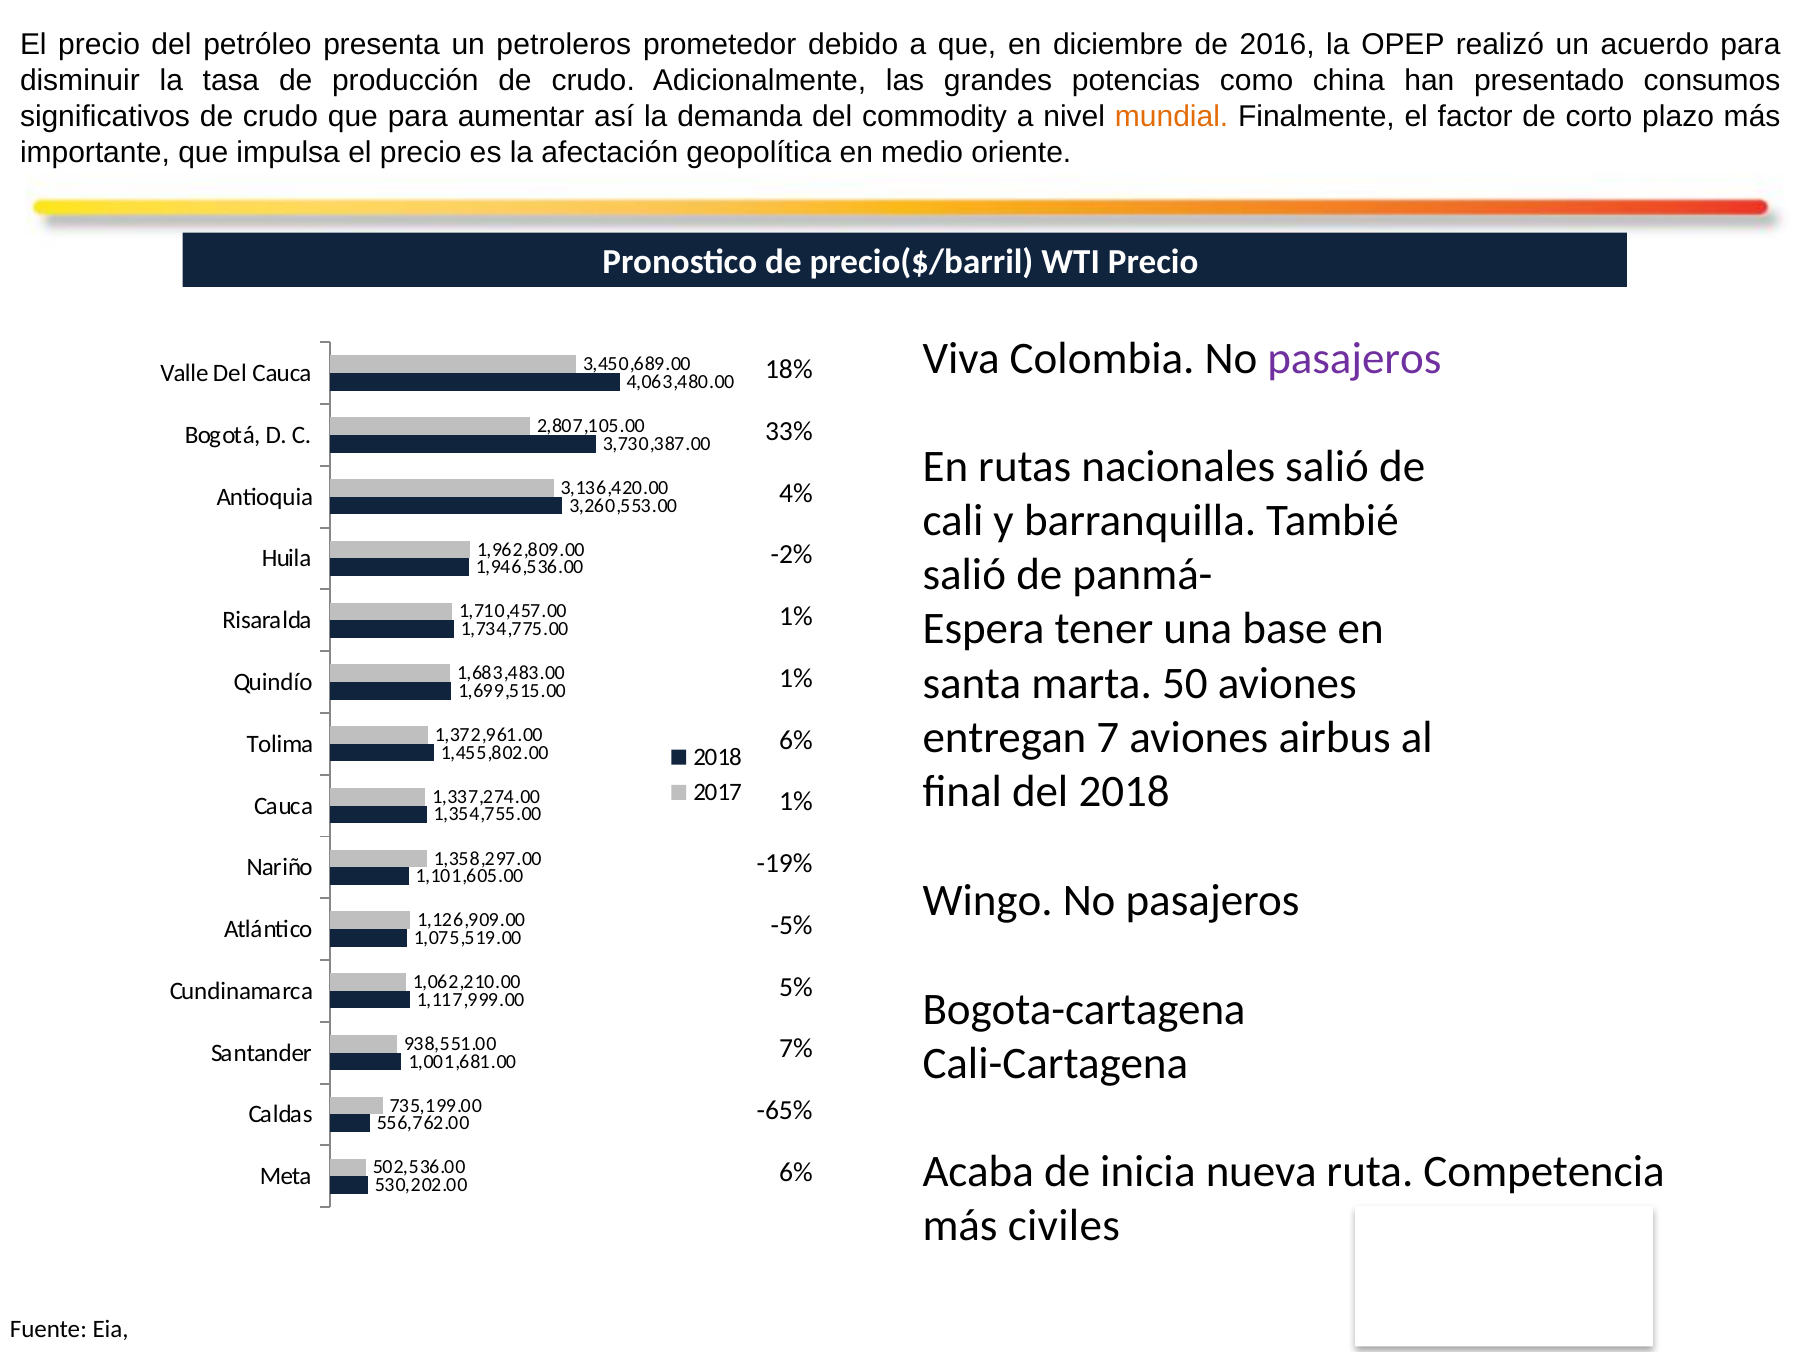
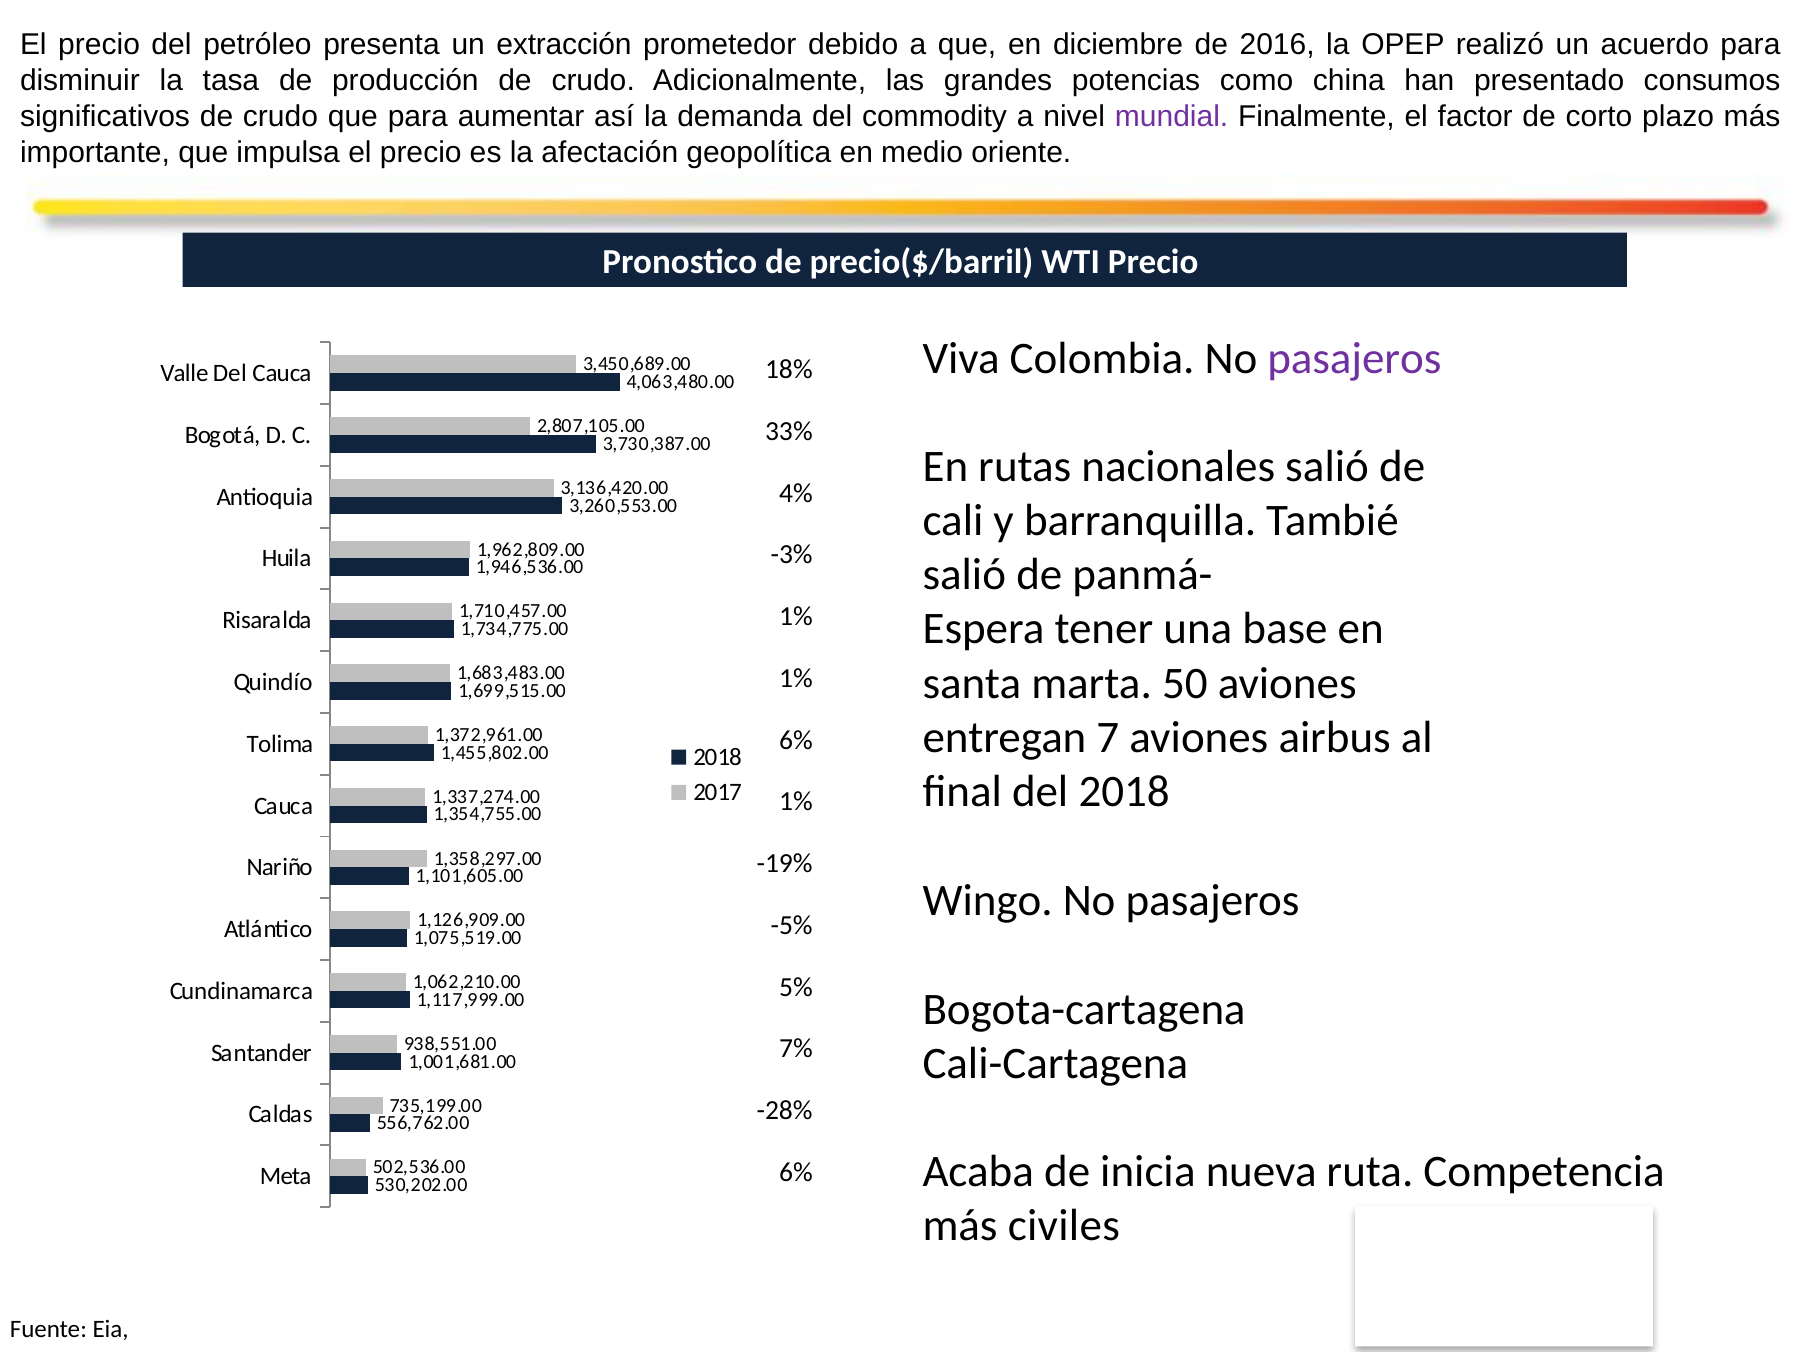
petroleros: petroleros -> extracción
mundial colour: orange -> purple
-2%: -2% -> -3%
-65%: -65% -> -28%
